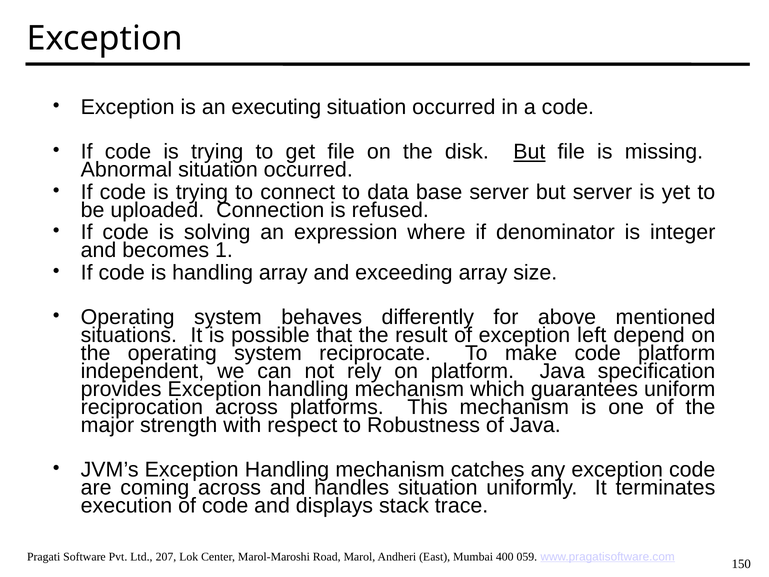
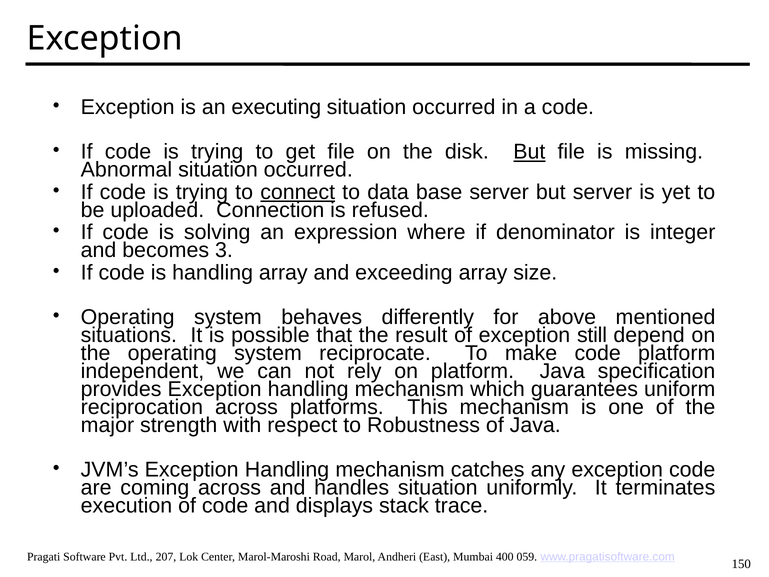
connect underline: none -> present
1: 1 -> 3
left: left -> still
